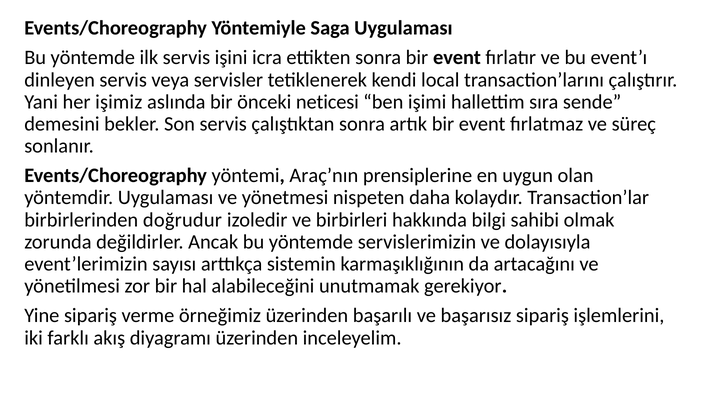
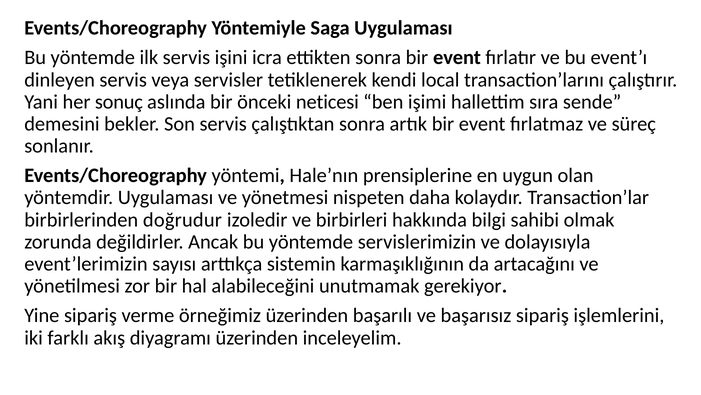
işimiz: işimiz -> sonuç
Araç’nın: Araç’nın -> Hale’nın
